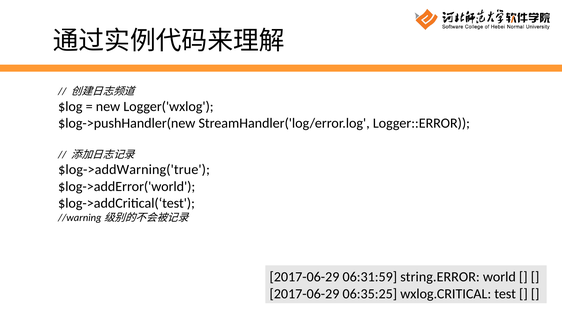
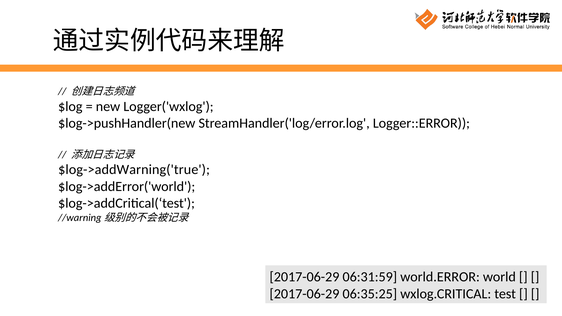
string.ERROR: string.ERROR -> world.ERROR
